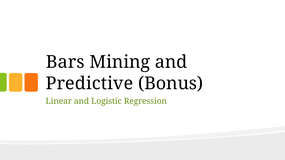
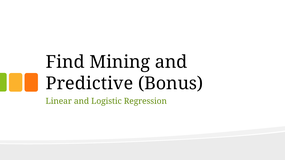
Bars: Bars -> Find
